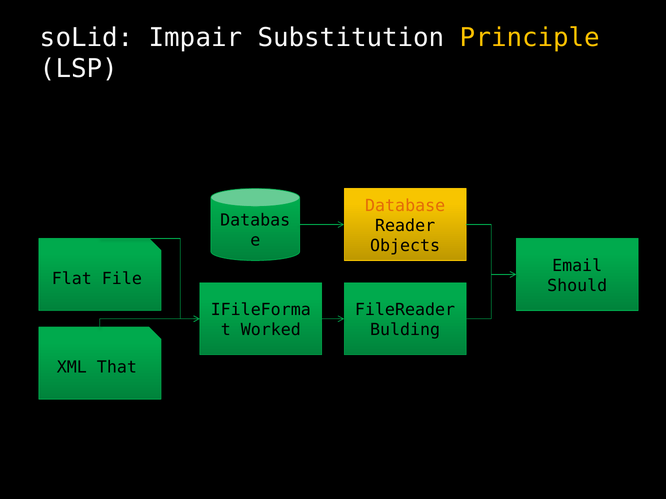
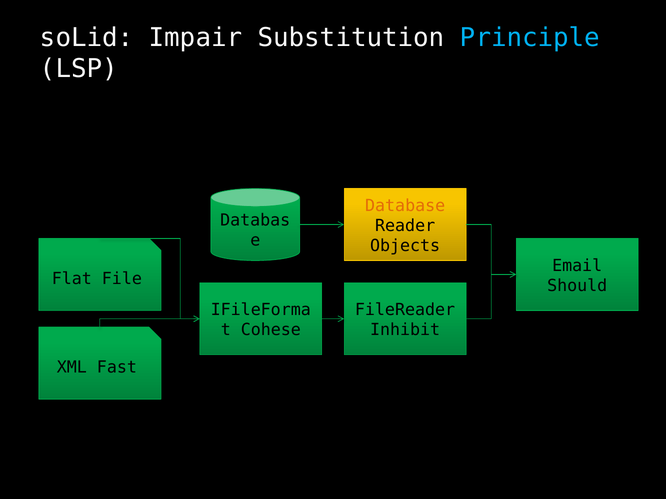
Principle colour: yellow -> light blue
Worked: Worked -> Cohese
Bulding: Bulding -> Inhibit
That: That -> Fast
